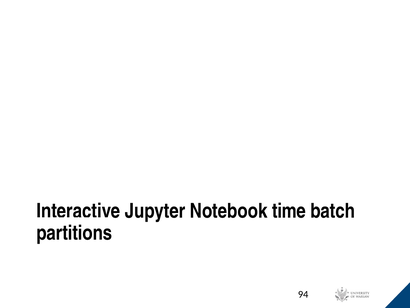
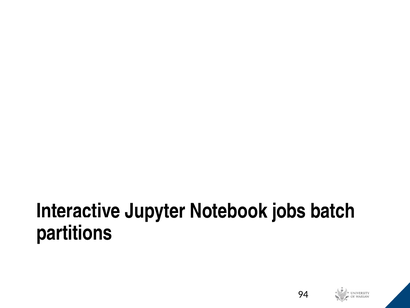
time: time -> jobs
